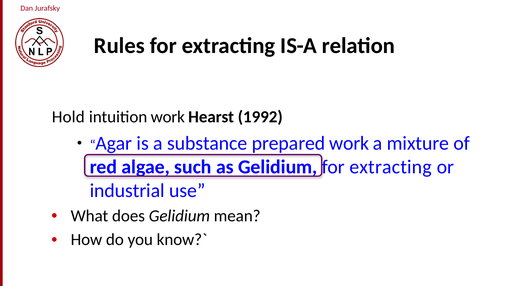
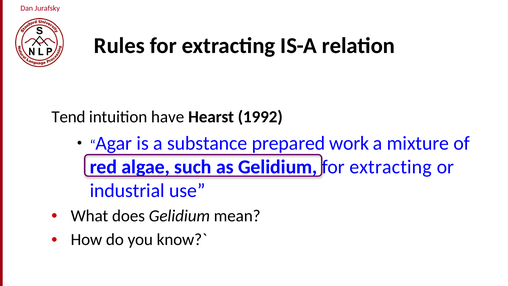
Hold: Hold -> Tend
intuition work: work -> have
